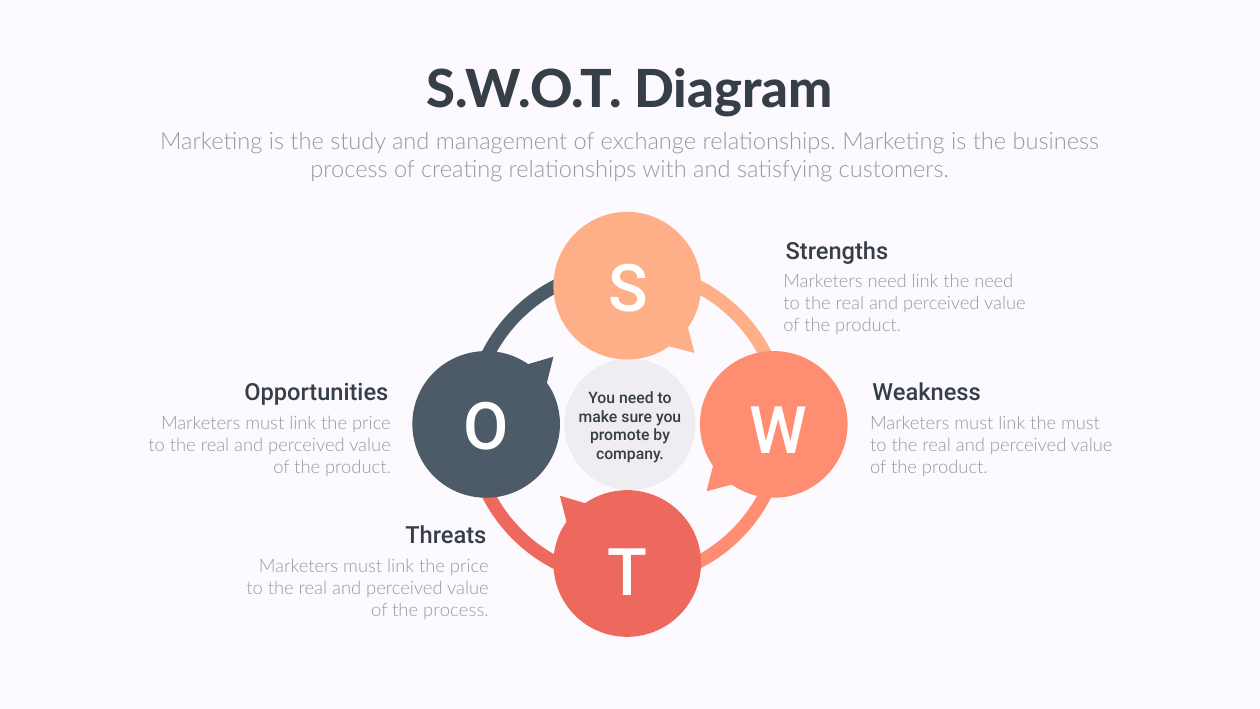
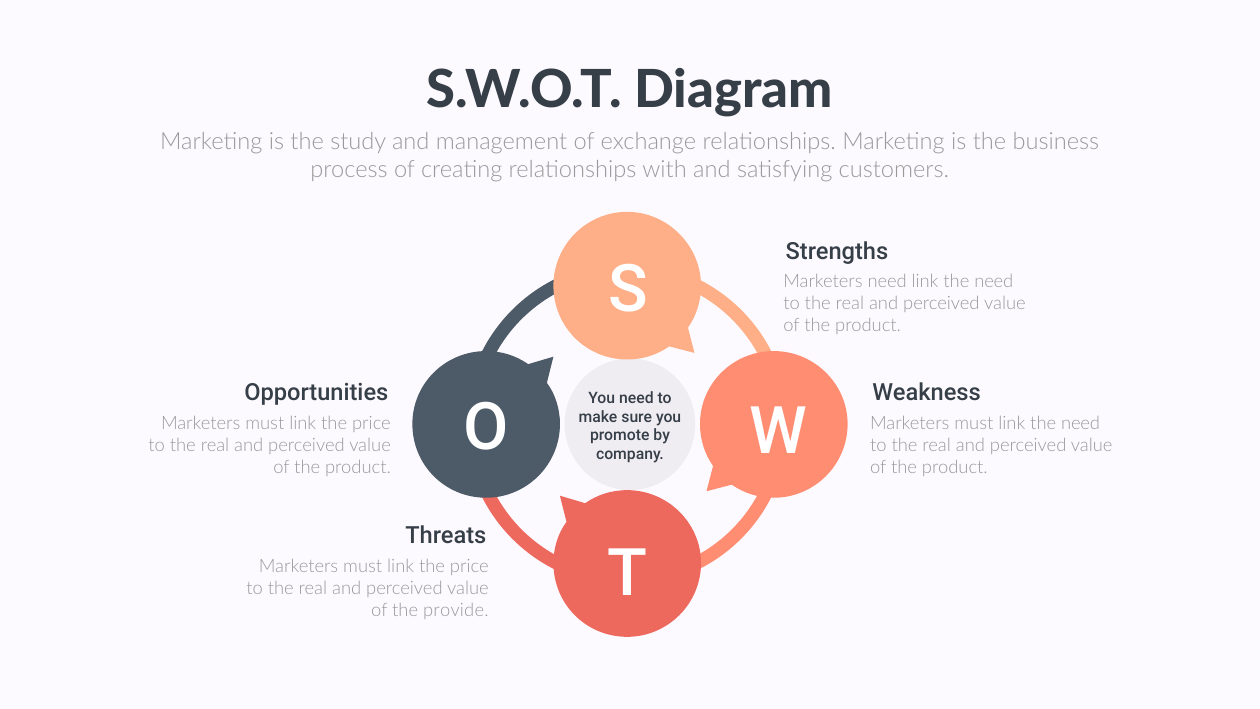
must link the must: must -> need
the process: process -> provide
